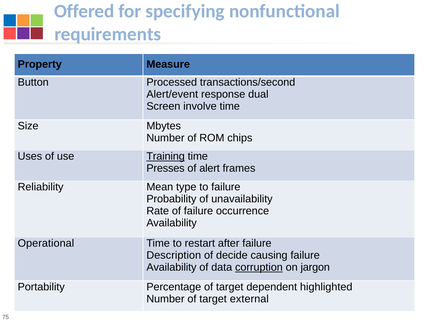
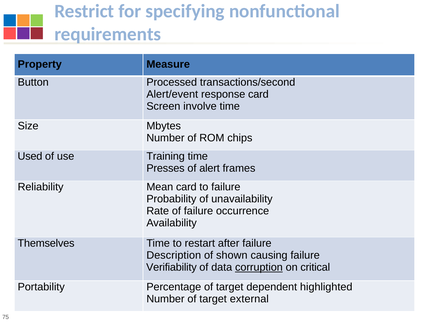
Offered: Offered -> Restrict
response dual: dual -> card
Uses: Uses -> Used
Training underline: present -> none
Mean type: type -> card
Operational: Operational -> Themselves
decide: decide -> shown
Availability at (171, 267): Availability -> Verifiability
jargon: jargon -> critical
